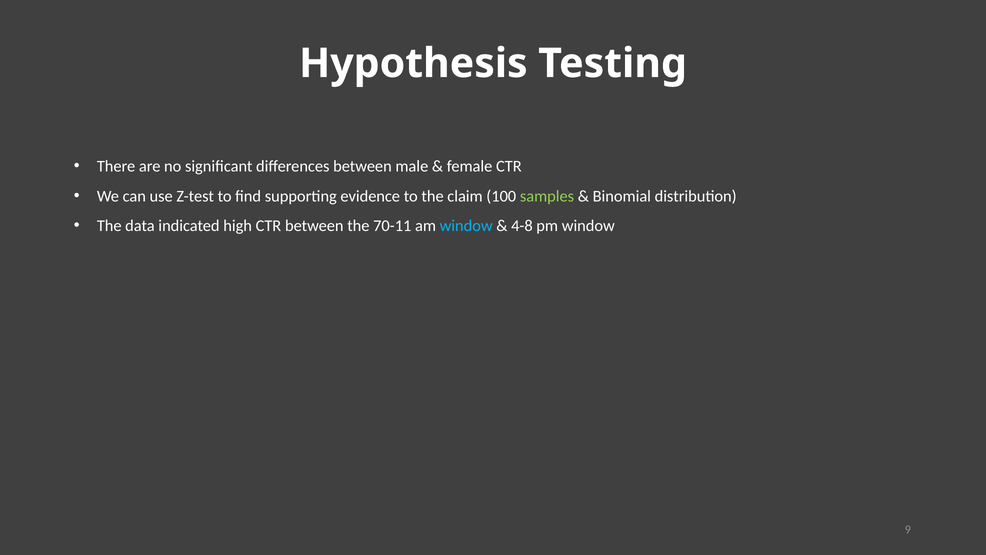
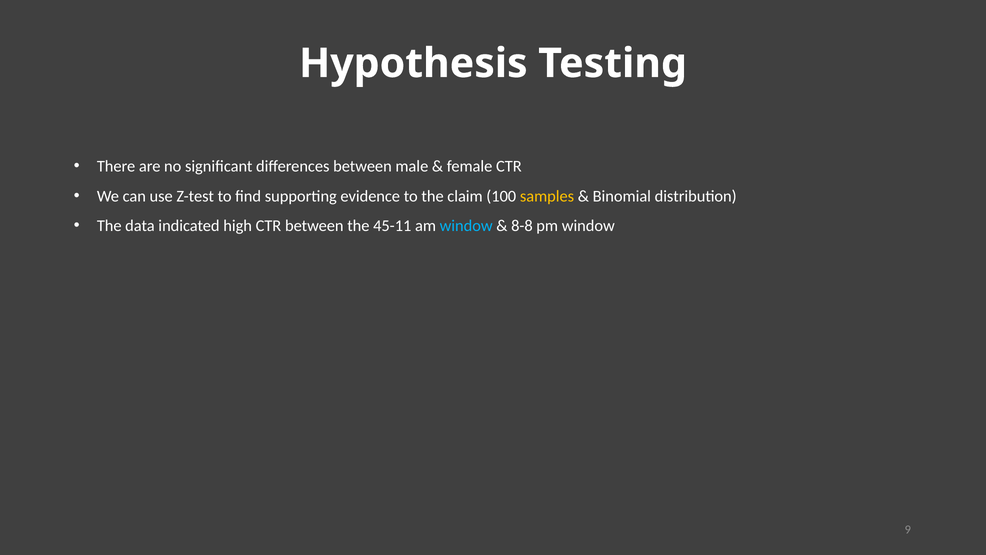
samples colour: light green -> yellow
70-11: 70-11 -> 45-11
4-8: 4-8 -> 8-8
